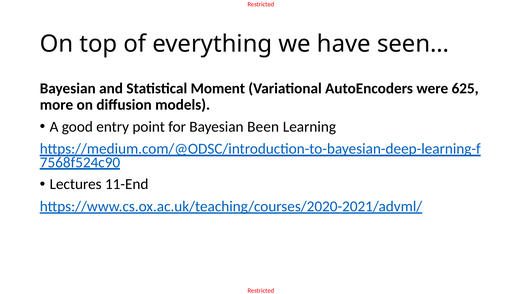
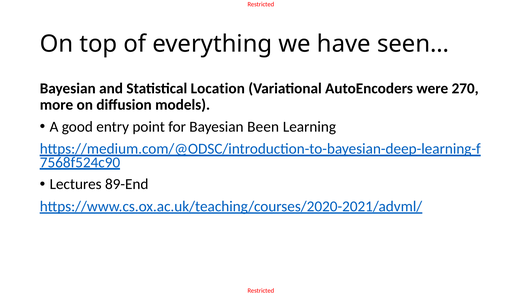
Moment: Moment -> Location
625: 625 -> 270
11-End: 11-End -> 89-End
